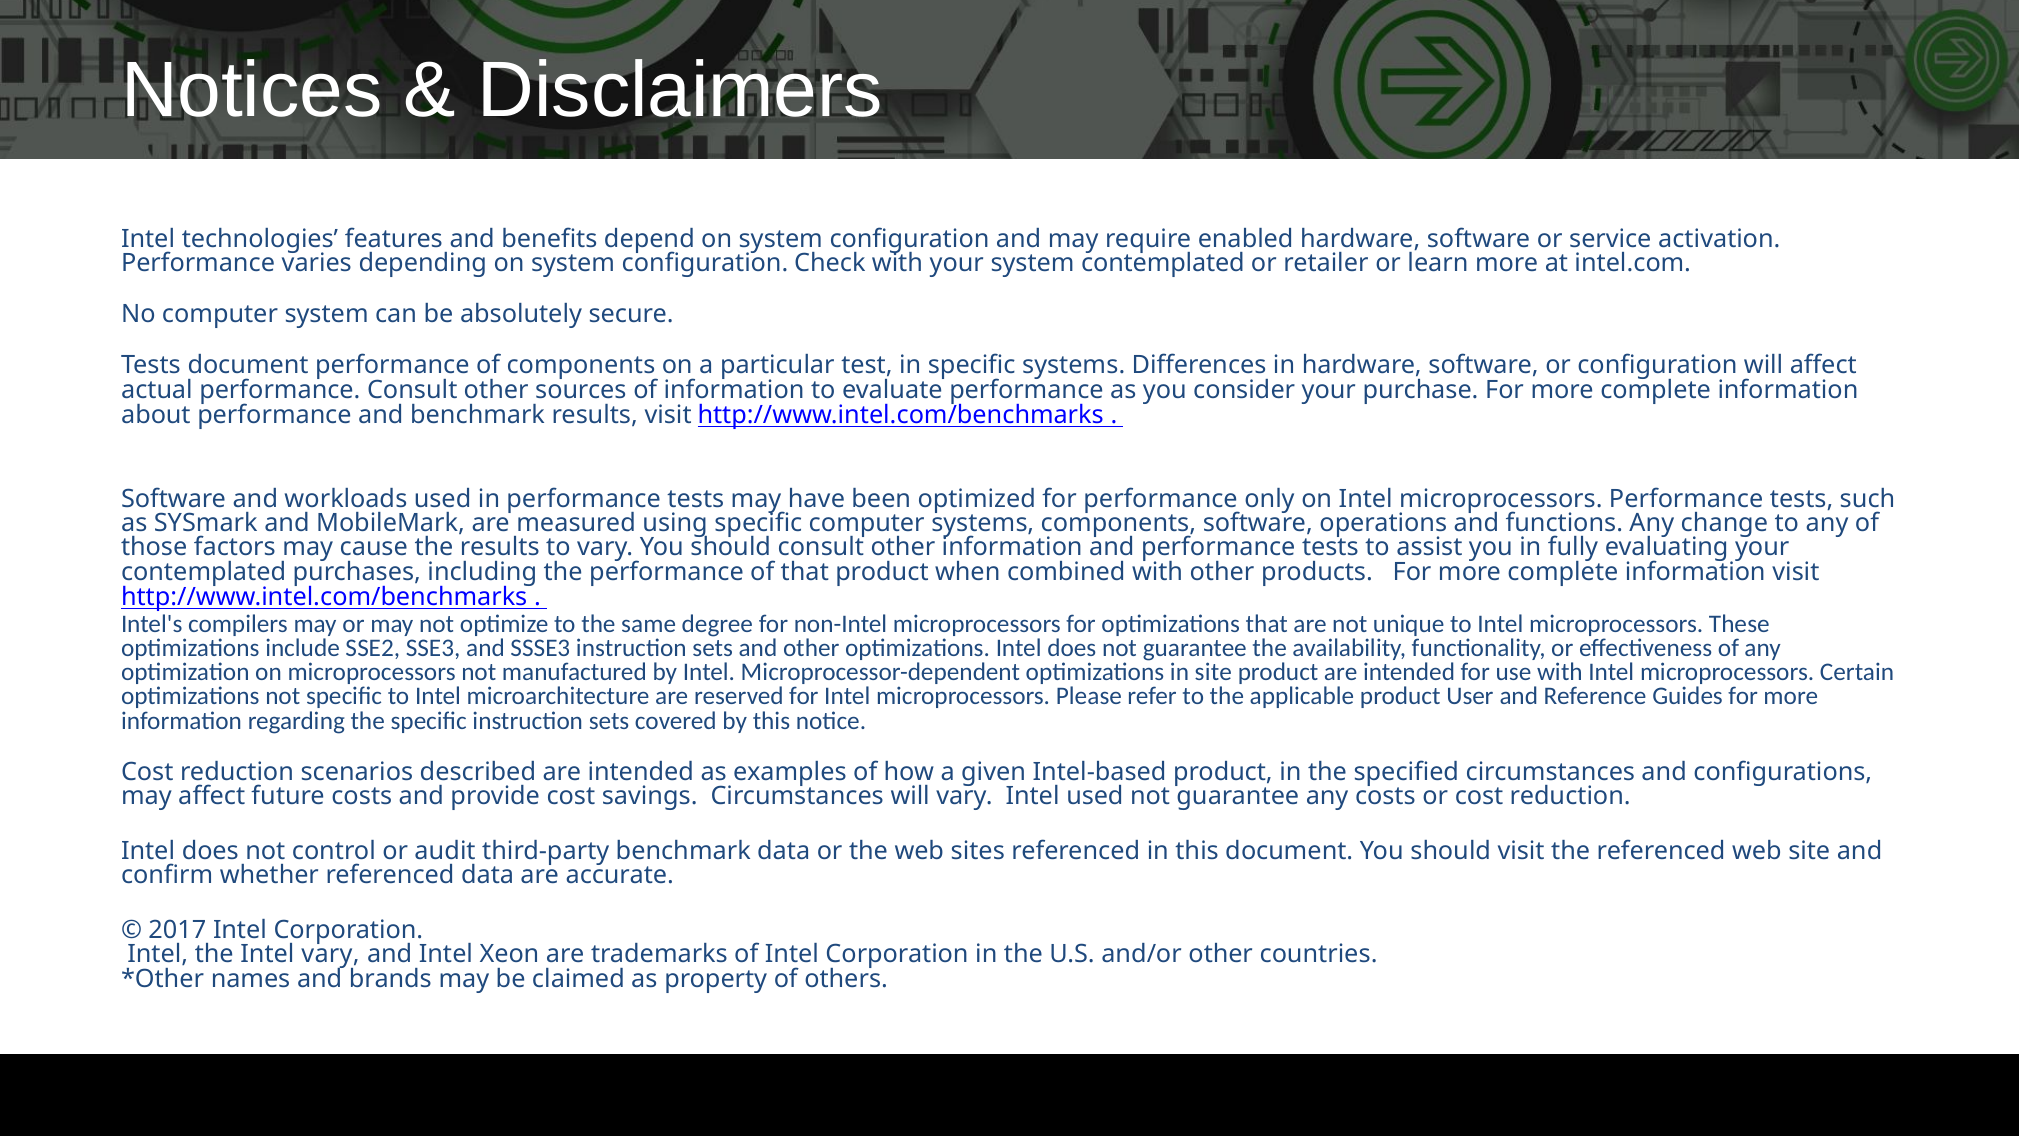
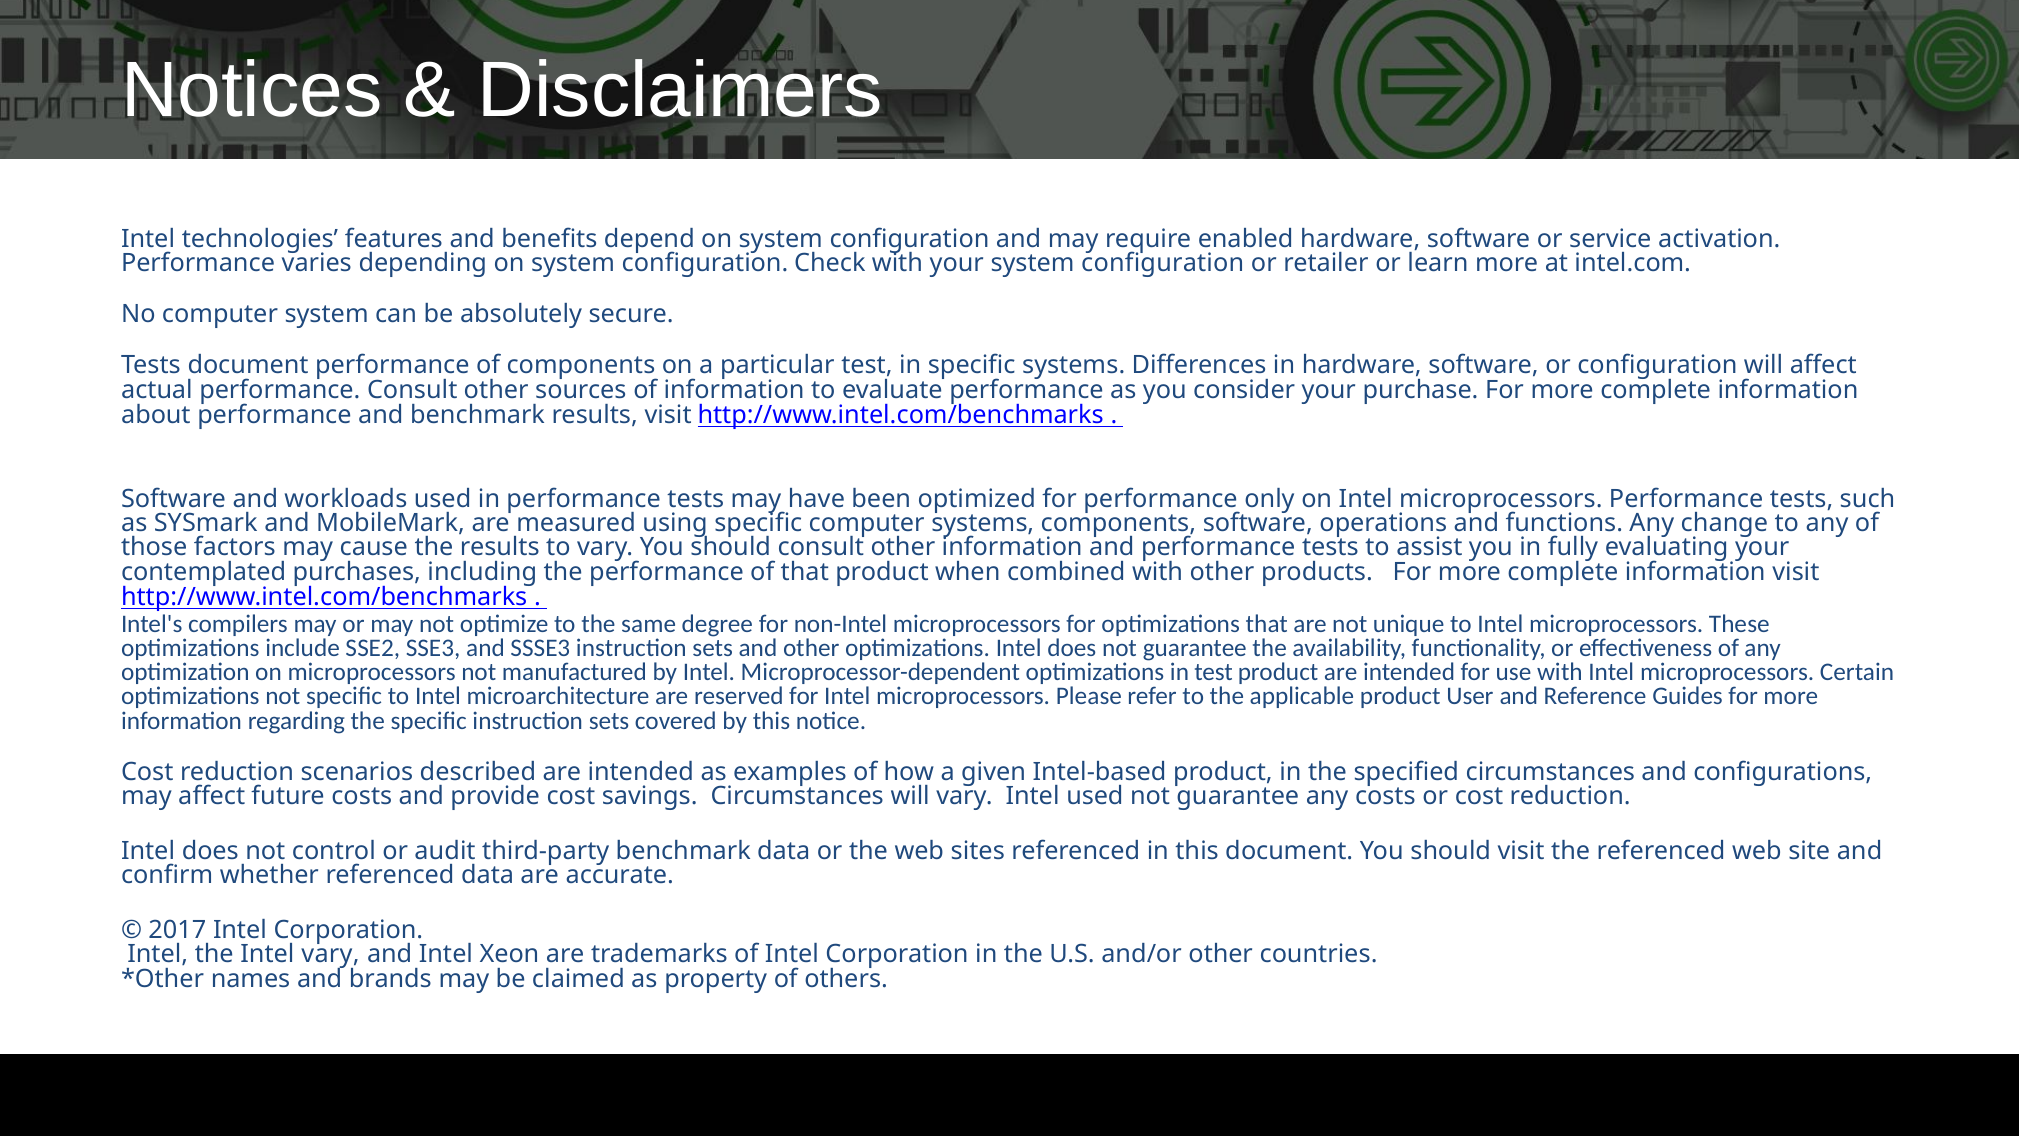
your system contemplated: contemplated -> configuration
in site: site -> test
